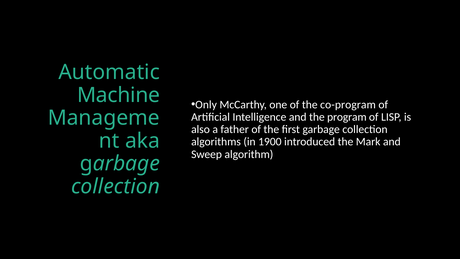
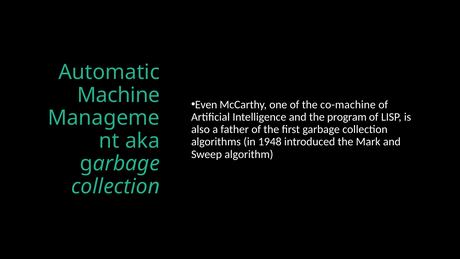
Only: Only -> Even
co-program: co-program -> co-machine
1900: 1900 -> 1948
